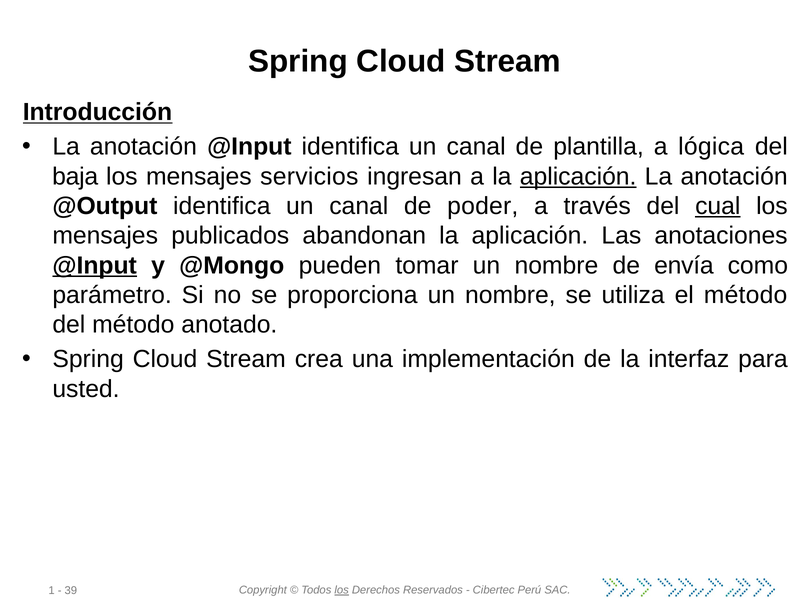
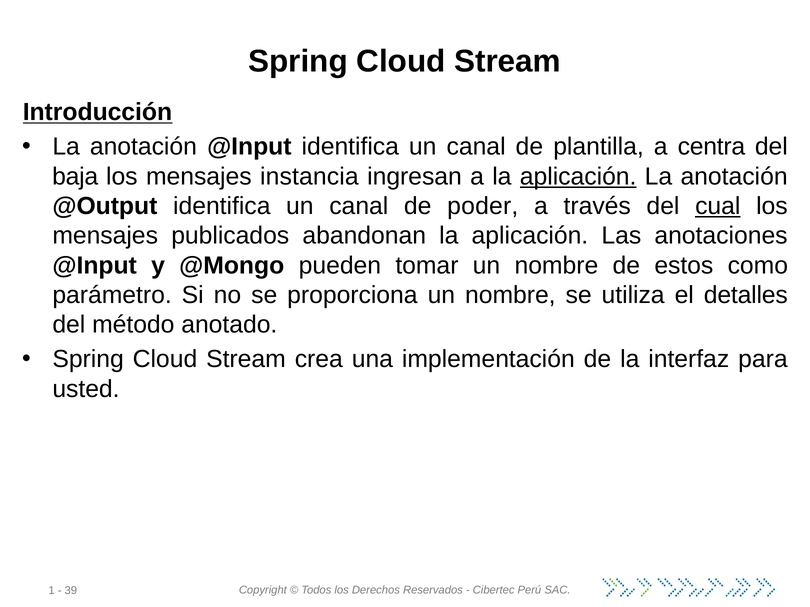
lógica: lógica -> centra
servicios: servicios -> instancia
@Input at (95, 266) underline: present -> none
envía: envía -> estos
el método: método -> detalles
los at (342, 591) underline: present -> none
